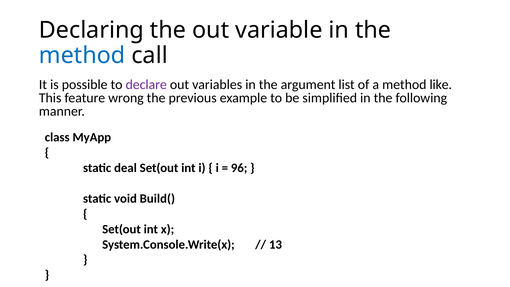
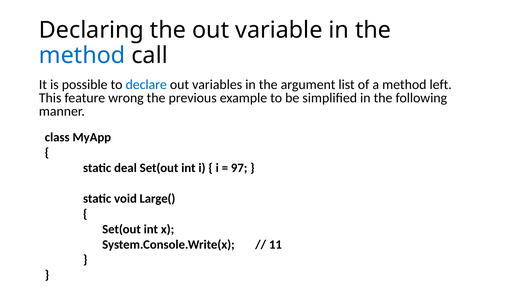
declare colour: purple -> blue
like: like -> left
96: 96 -> 97
Build(: Build( -> Large(
13: 13 -> 11
